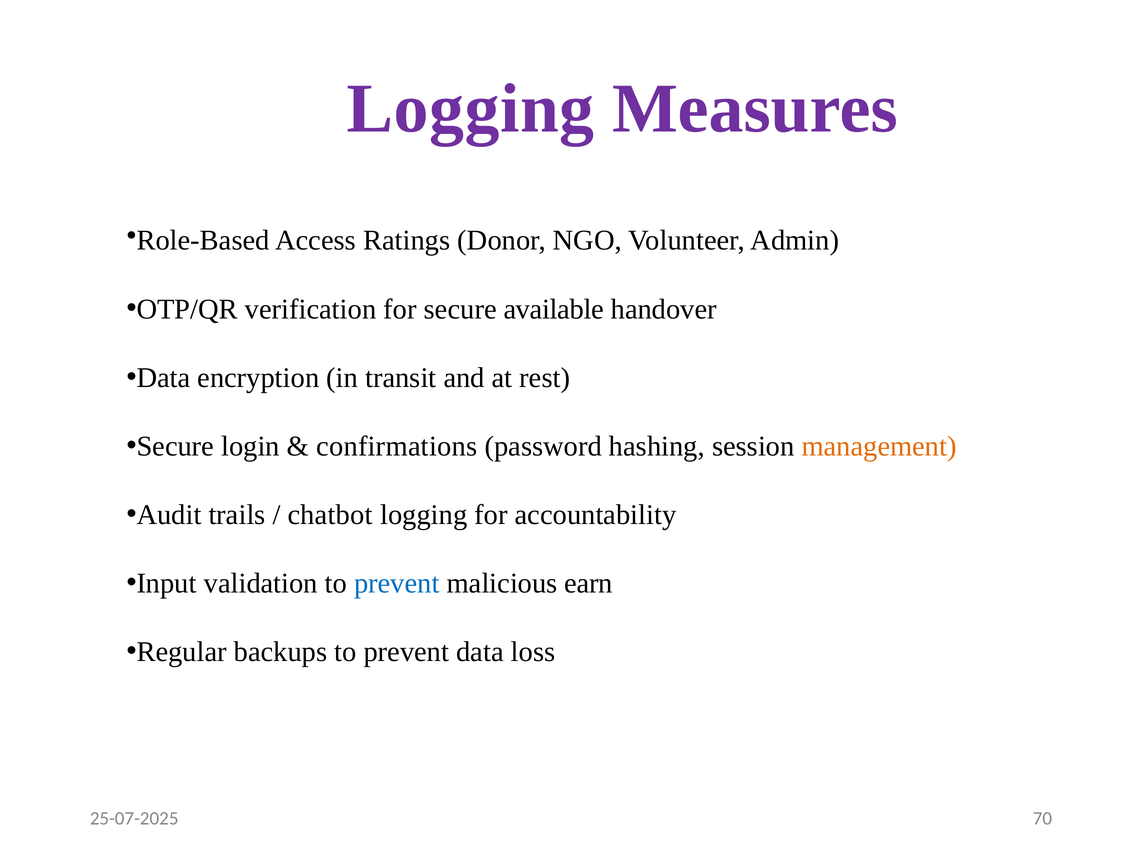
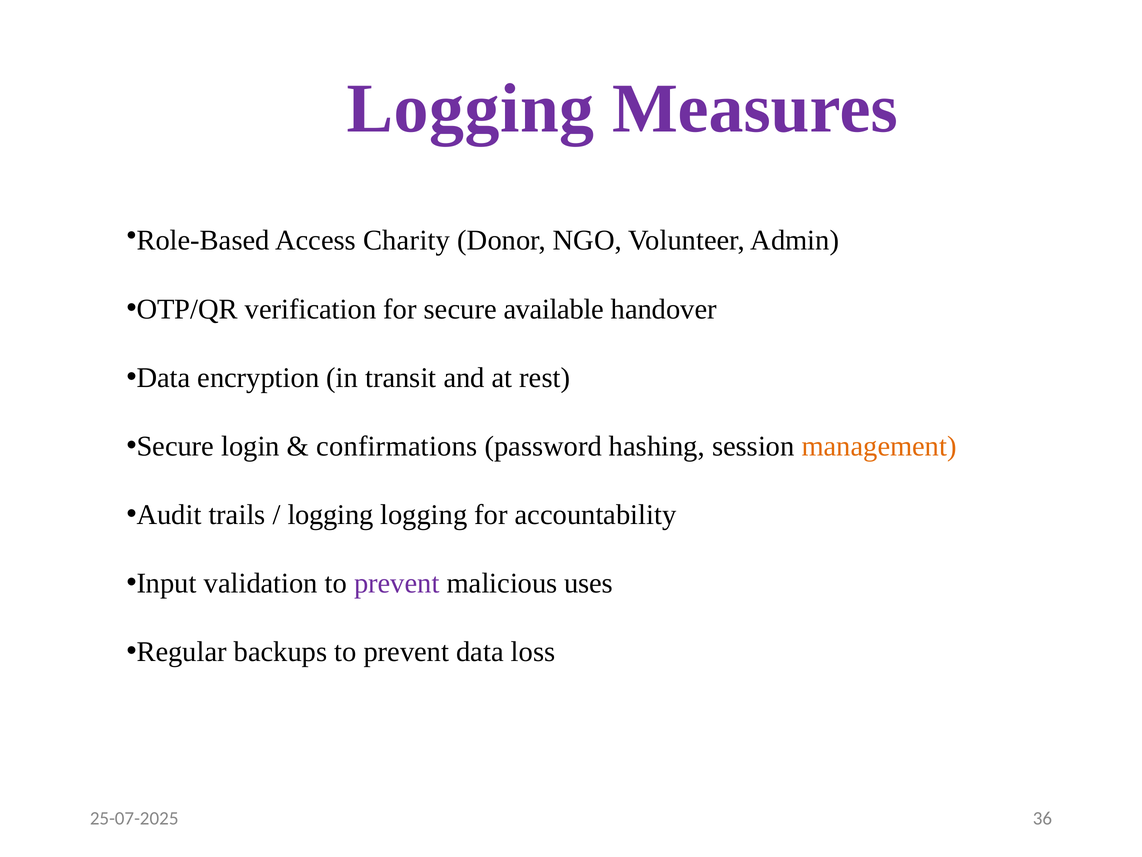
Ratings: Ratings -> Charity
chatbot at (330, 514): chatbot -> logging
prevent at (397, 583) colour: blue -> purple
earn: earn -> uses
70: 70 -> 36
